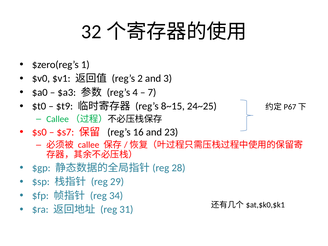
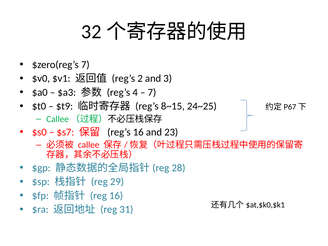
$zero(reg’s 1: 1 -> 7
reg 34: 34 -> 16
